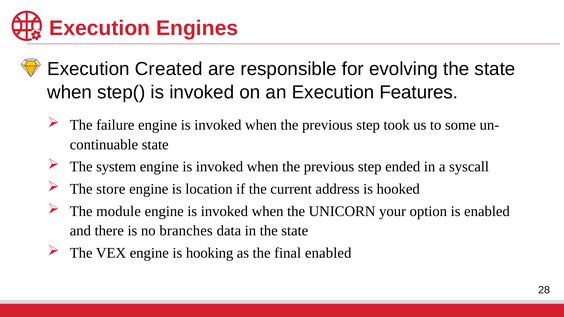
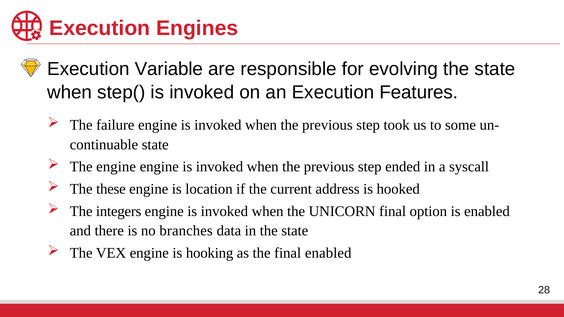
Created: Created -> Variable
The system: system -> engine
store: store -> these
module: module -> integers
UNICORN your: your -> final
